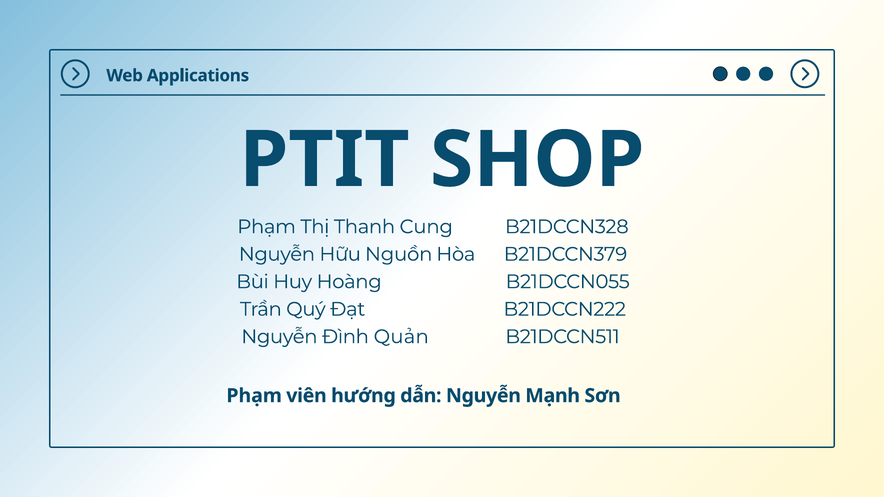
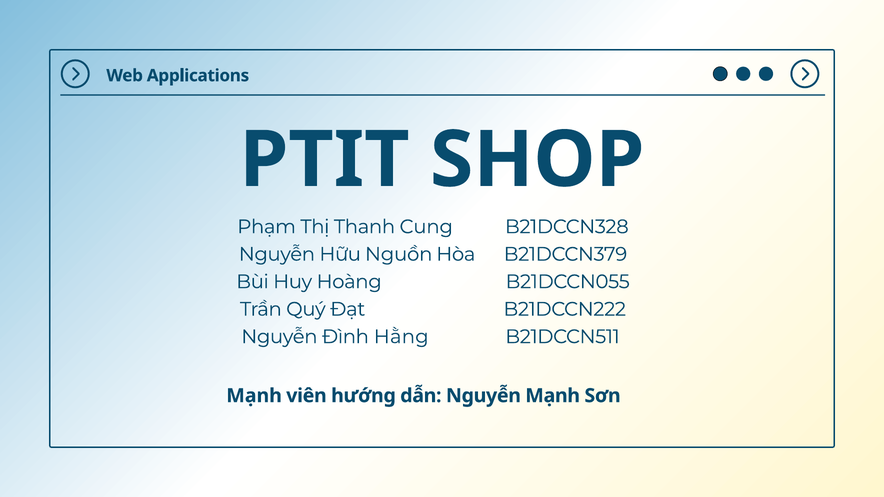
Quản: Quản -> Hằng
Phạm at (254, 396): Phạm -> Mạnh
